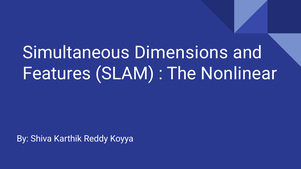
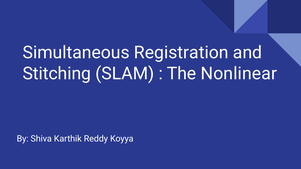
Dimensions: Dimensions -> Registration
Features: Features -> Stitching
